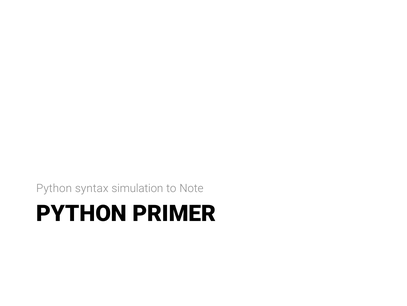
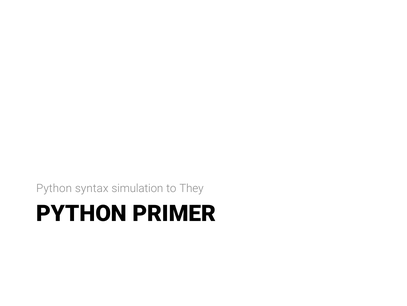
Note: Note -> They
